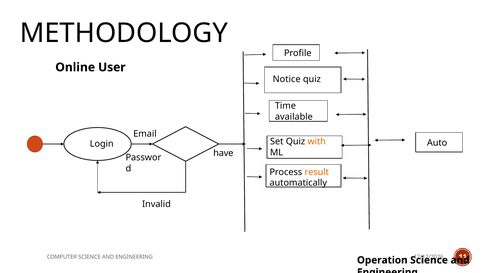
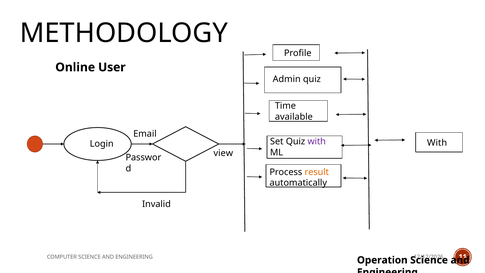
Notice: Notice -> Admin
with at (317, 141) colour: orange -> purple
Auto at (437, 143): Auto -> With
have: have -> view
